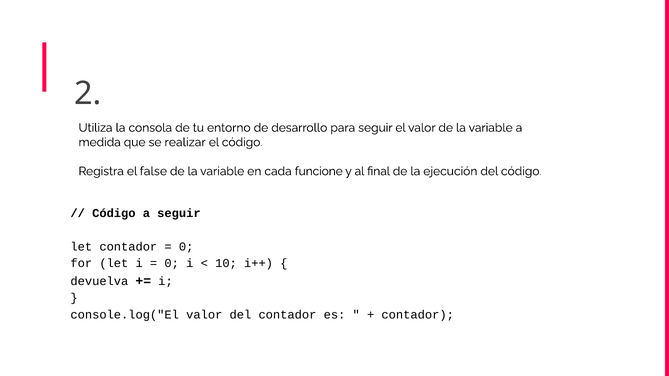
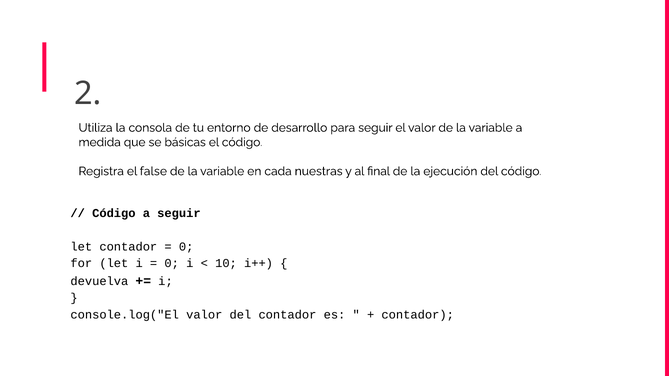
realizar: realizar -> básicas
funcione: funcione -> nuestras
